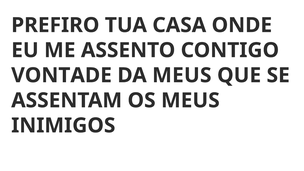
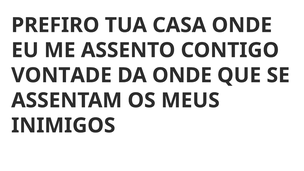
DA MEUS: MEUS -> ONDE
